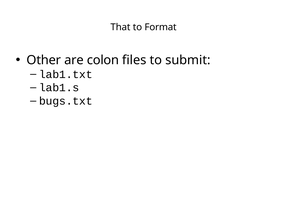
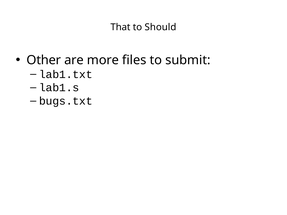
Format: Format -> Should
colon: colon -> more
